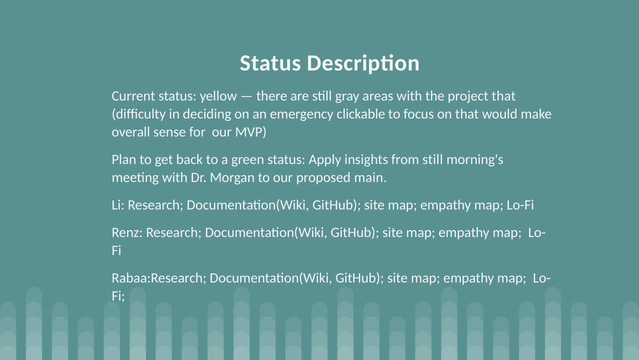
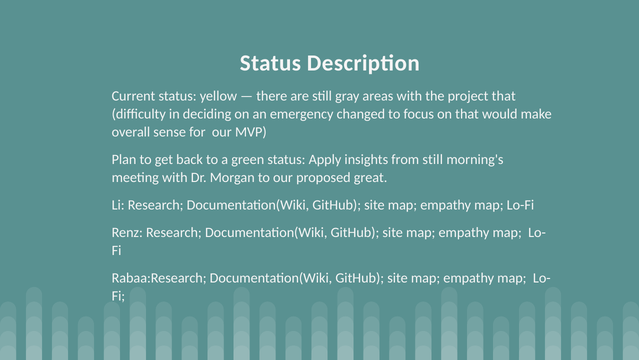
clickable: clickable -> changed
main: main -> great
